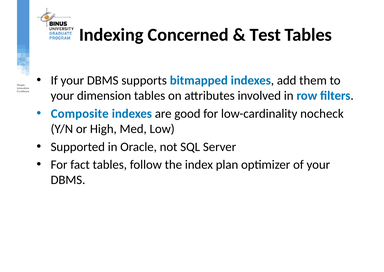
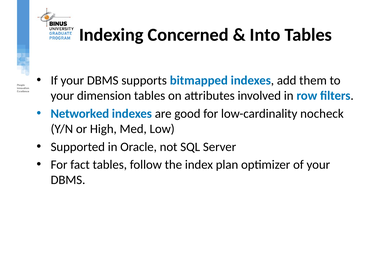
Test: Test -> Into
Composite: Composite -> Networked
